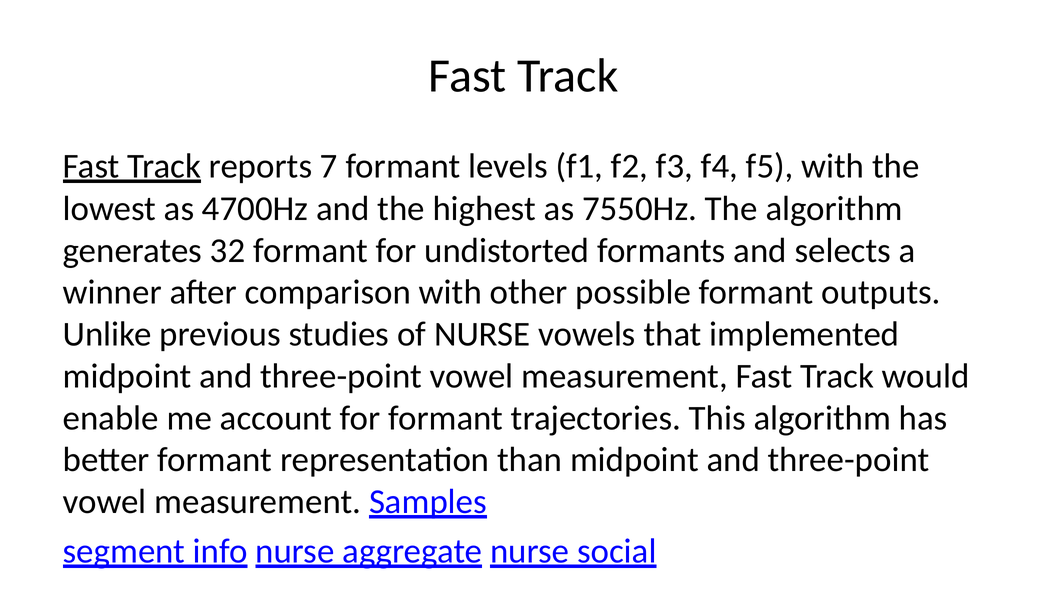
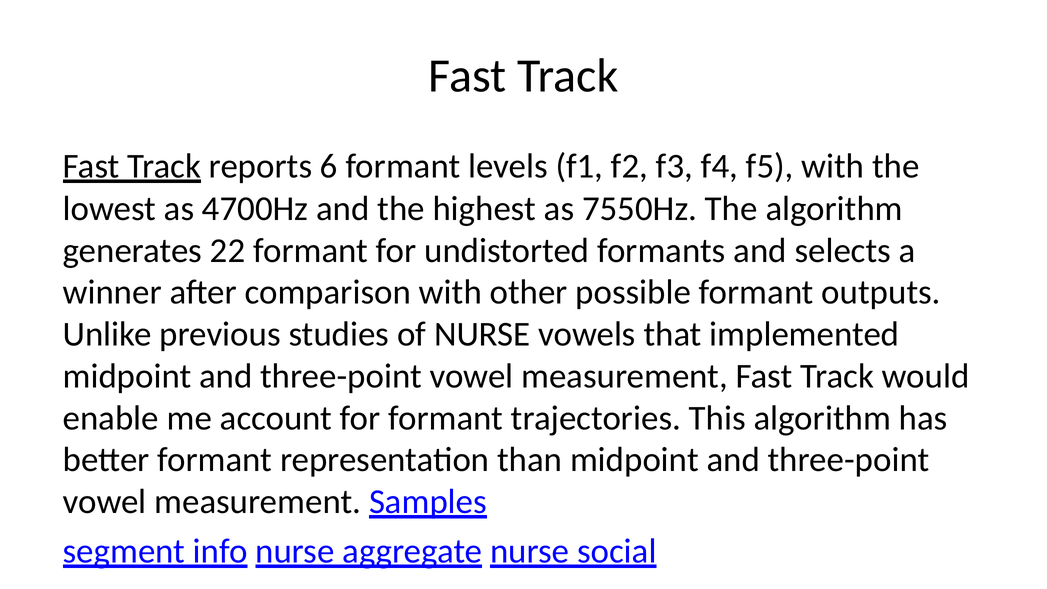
7: 7 -> 6
32: 32 -> 22
